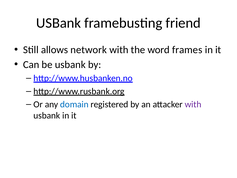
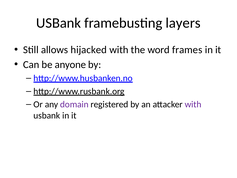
friend: friend -> layers
network: network -> hijacked
be usbank: usbank -> anyone
domain colour: blue -> purple
